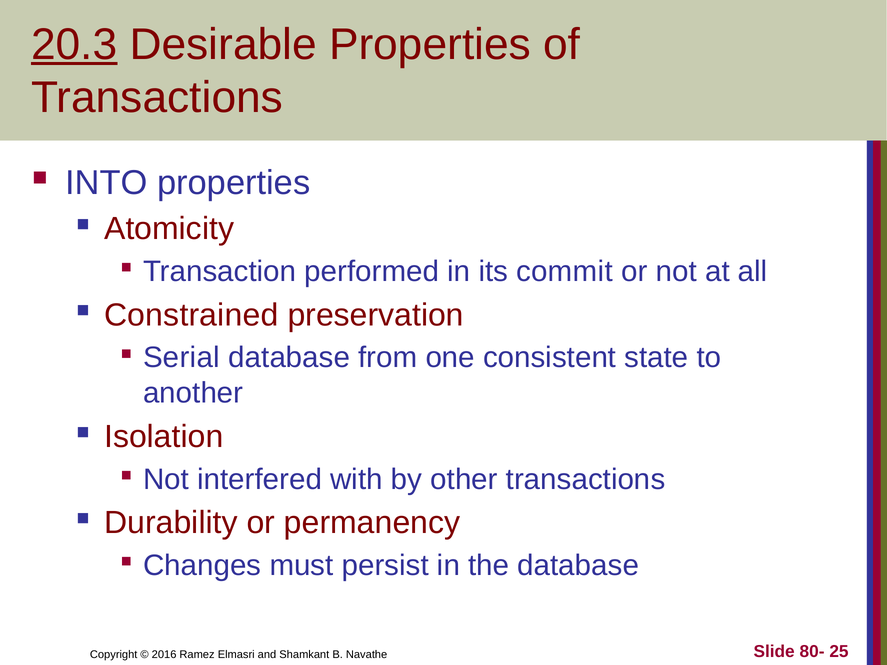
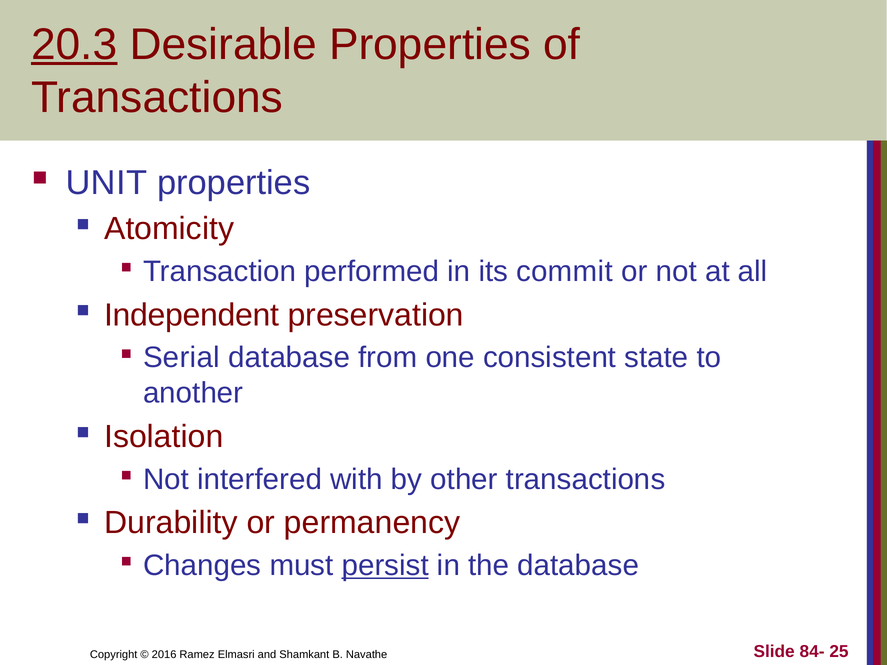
INTO: INTO -> UNIT
Constrained: Constrained -> Independent
persist underline: none -> present
80-: 80- -> 84-
